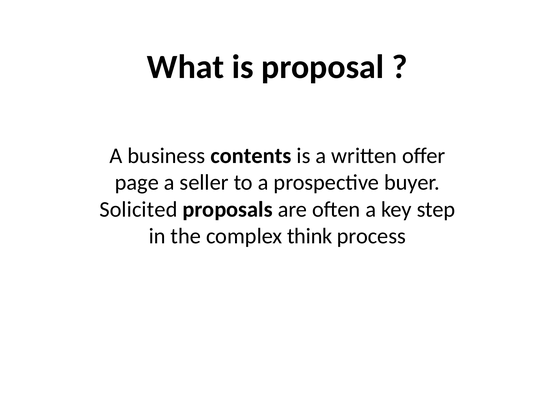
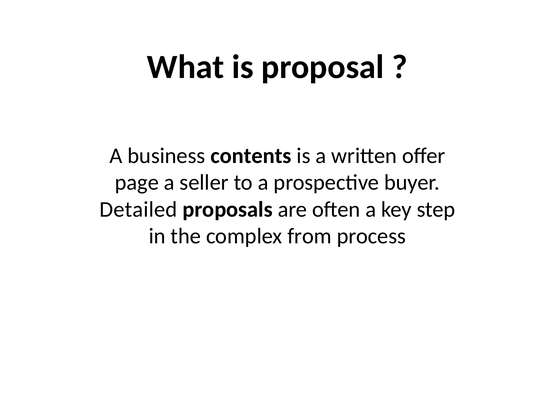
Solicited: Solicited -> Detailed
think: think -> from
